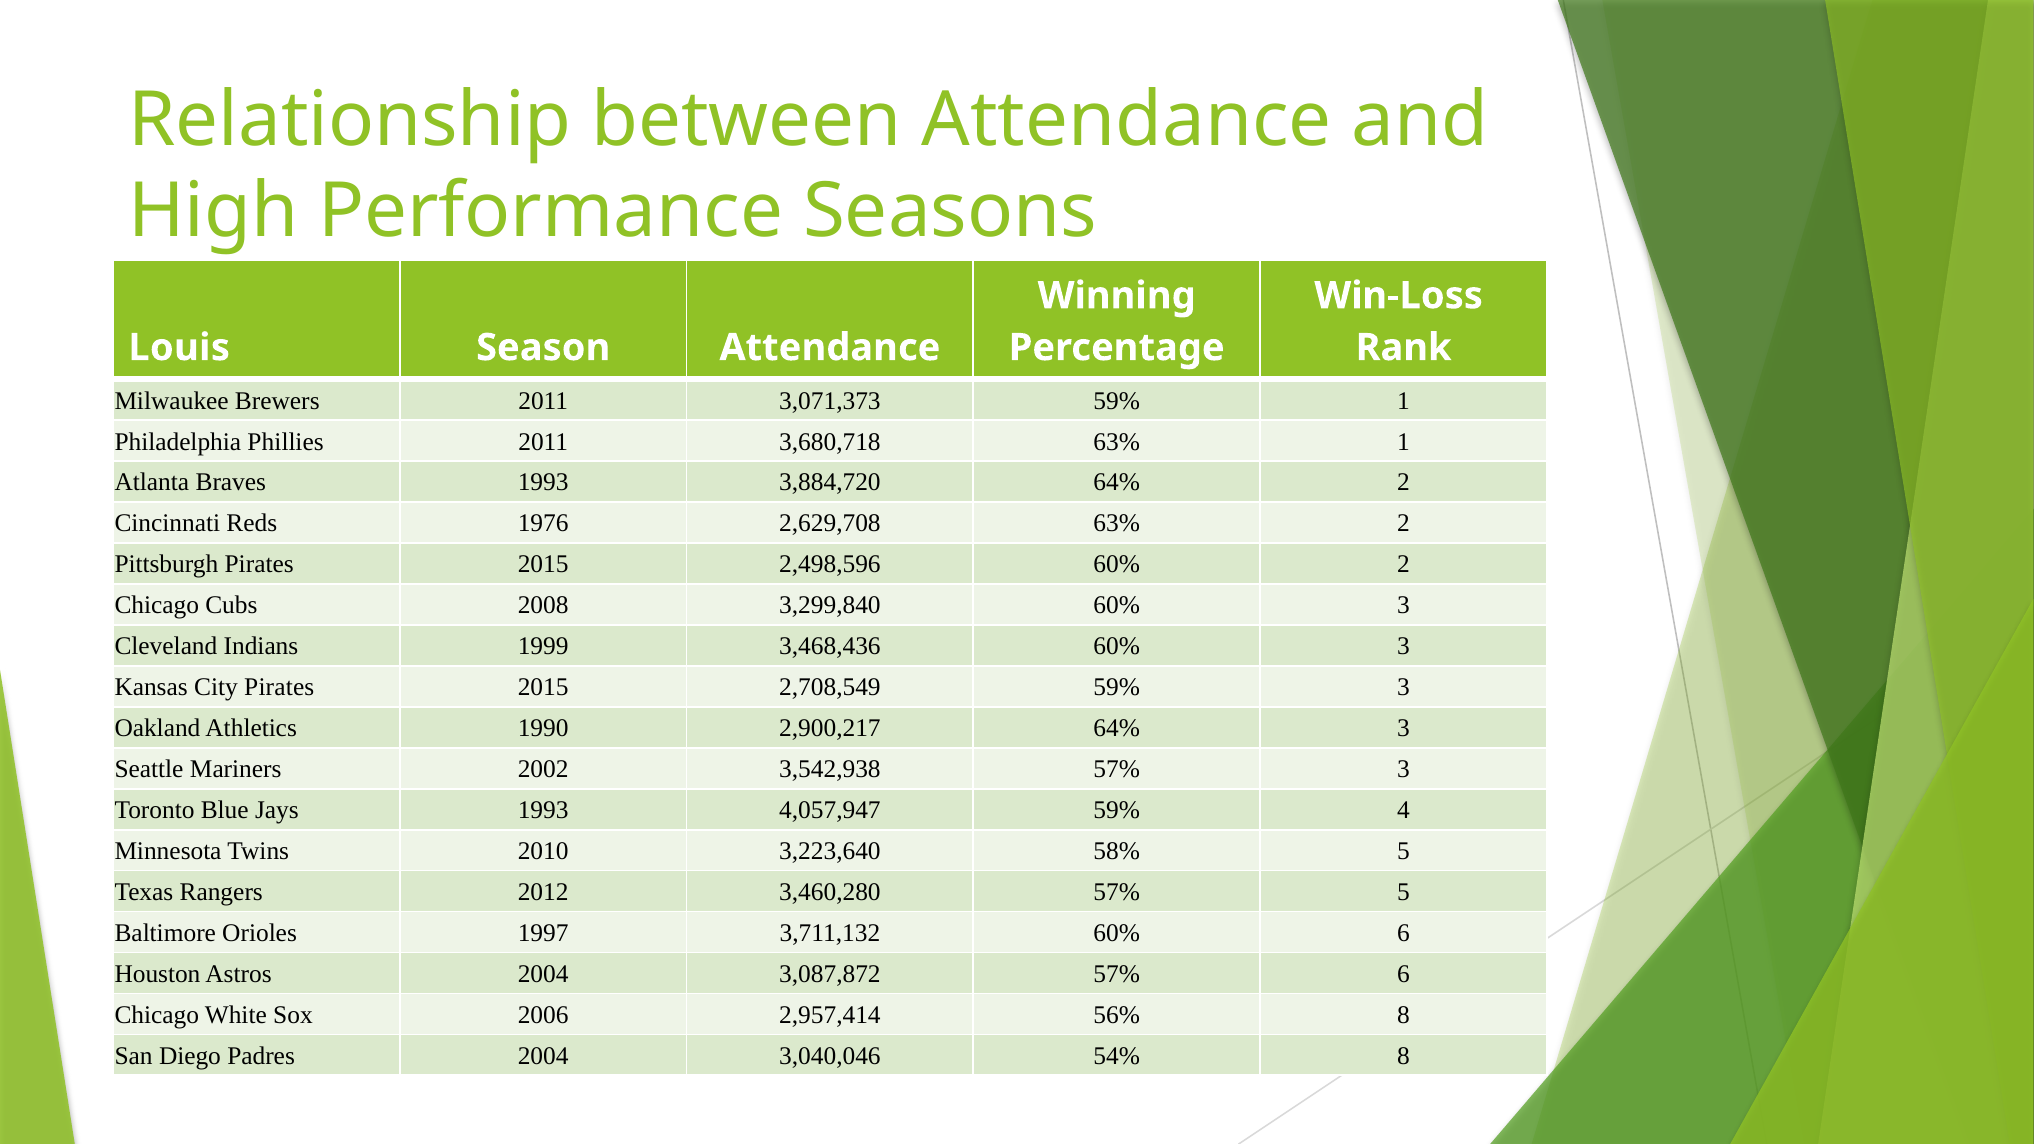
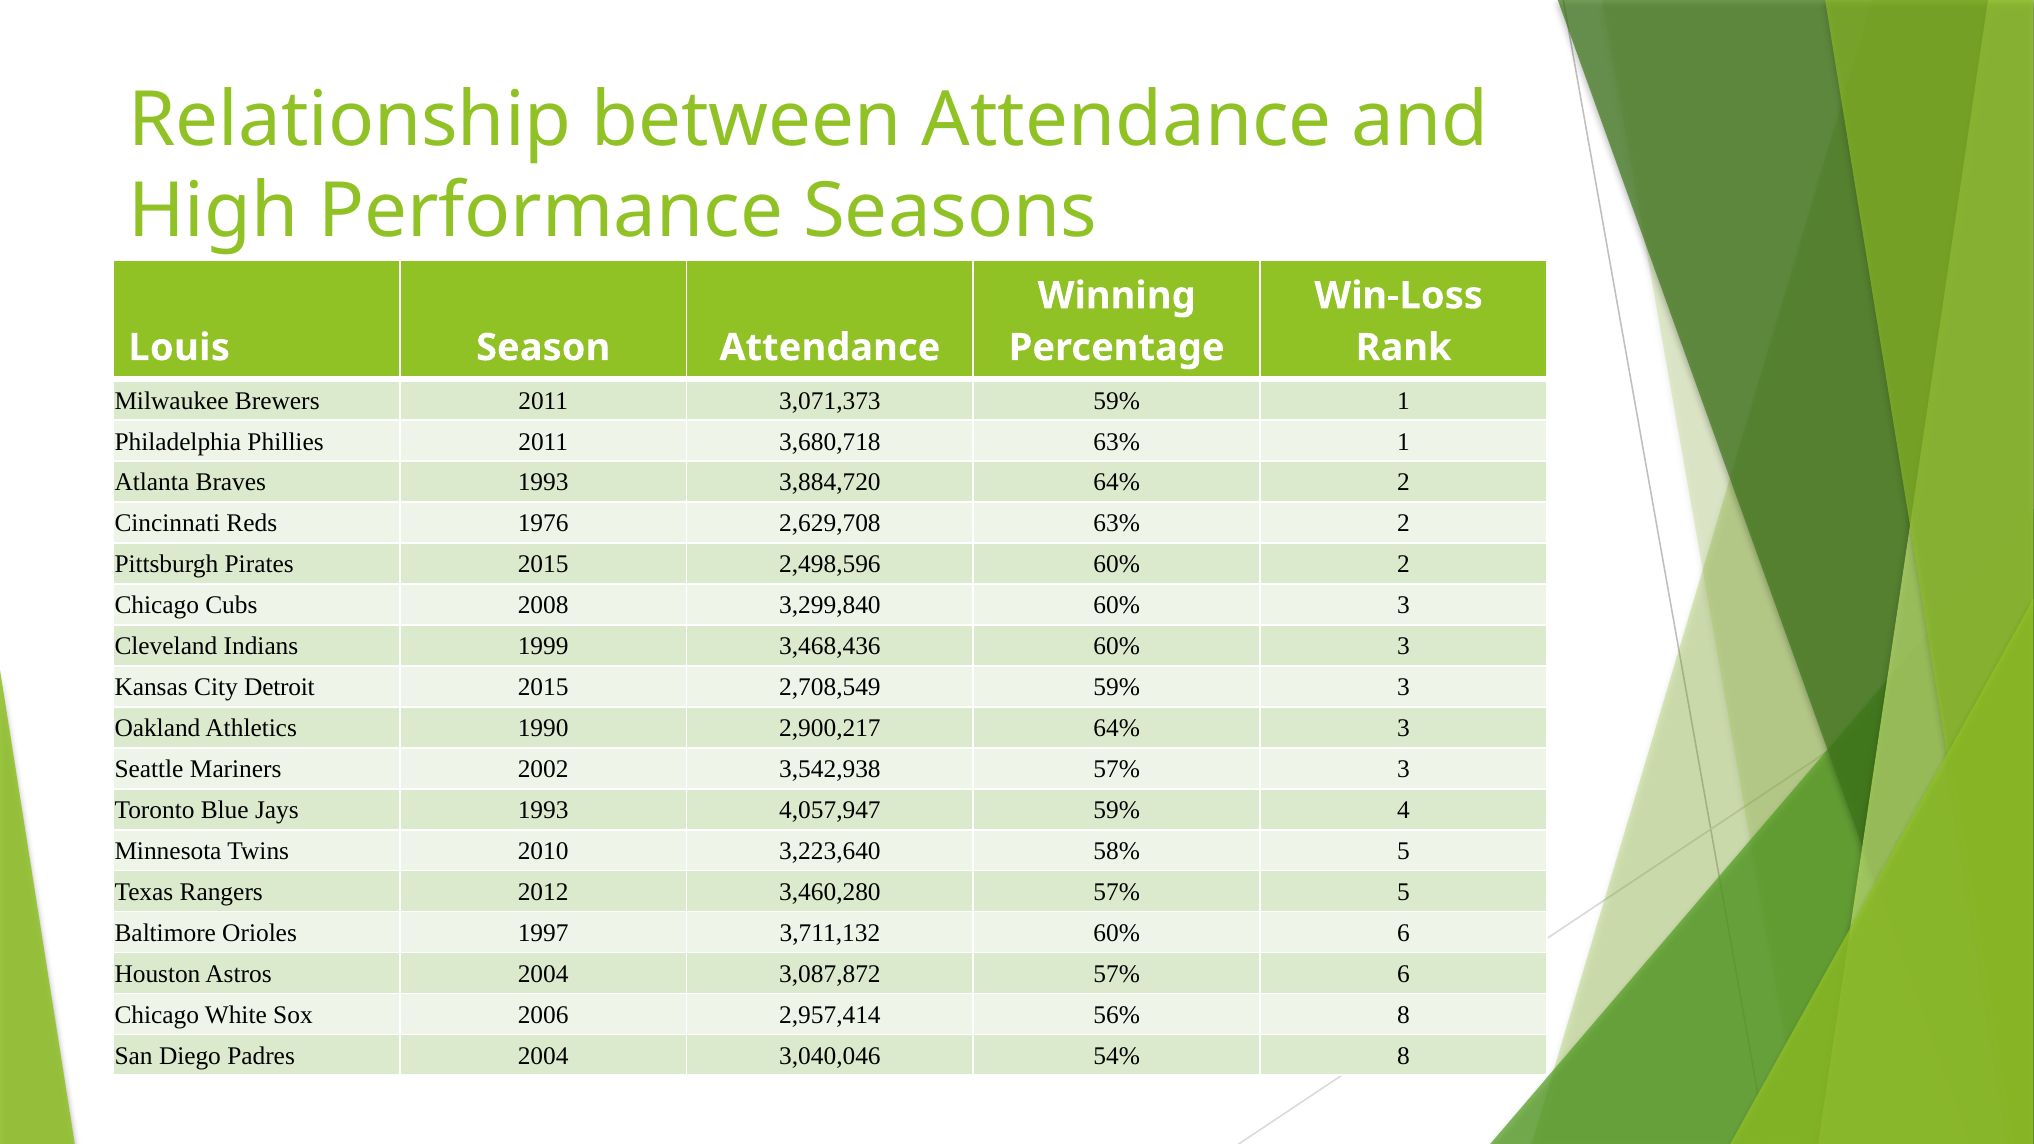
City Pirates: Pirates -> Detroit
